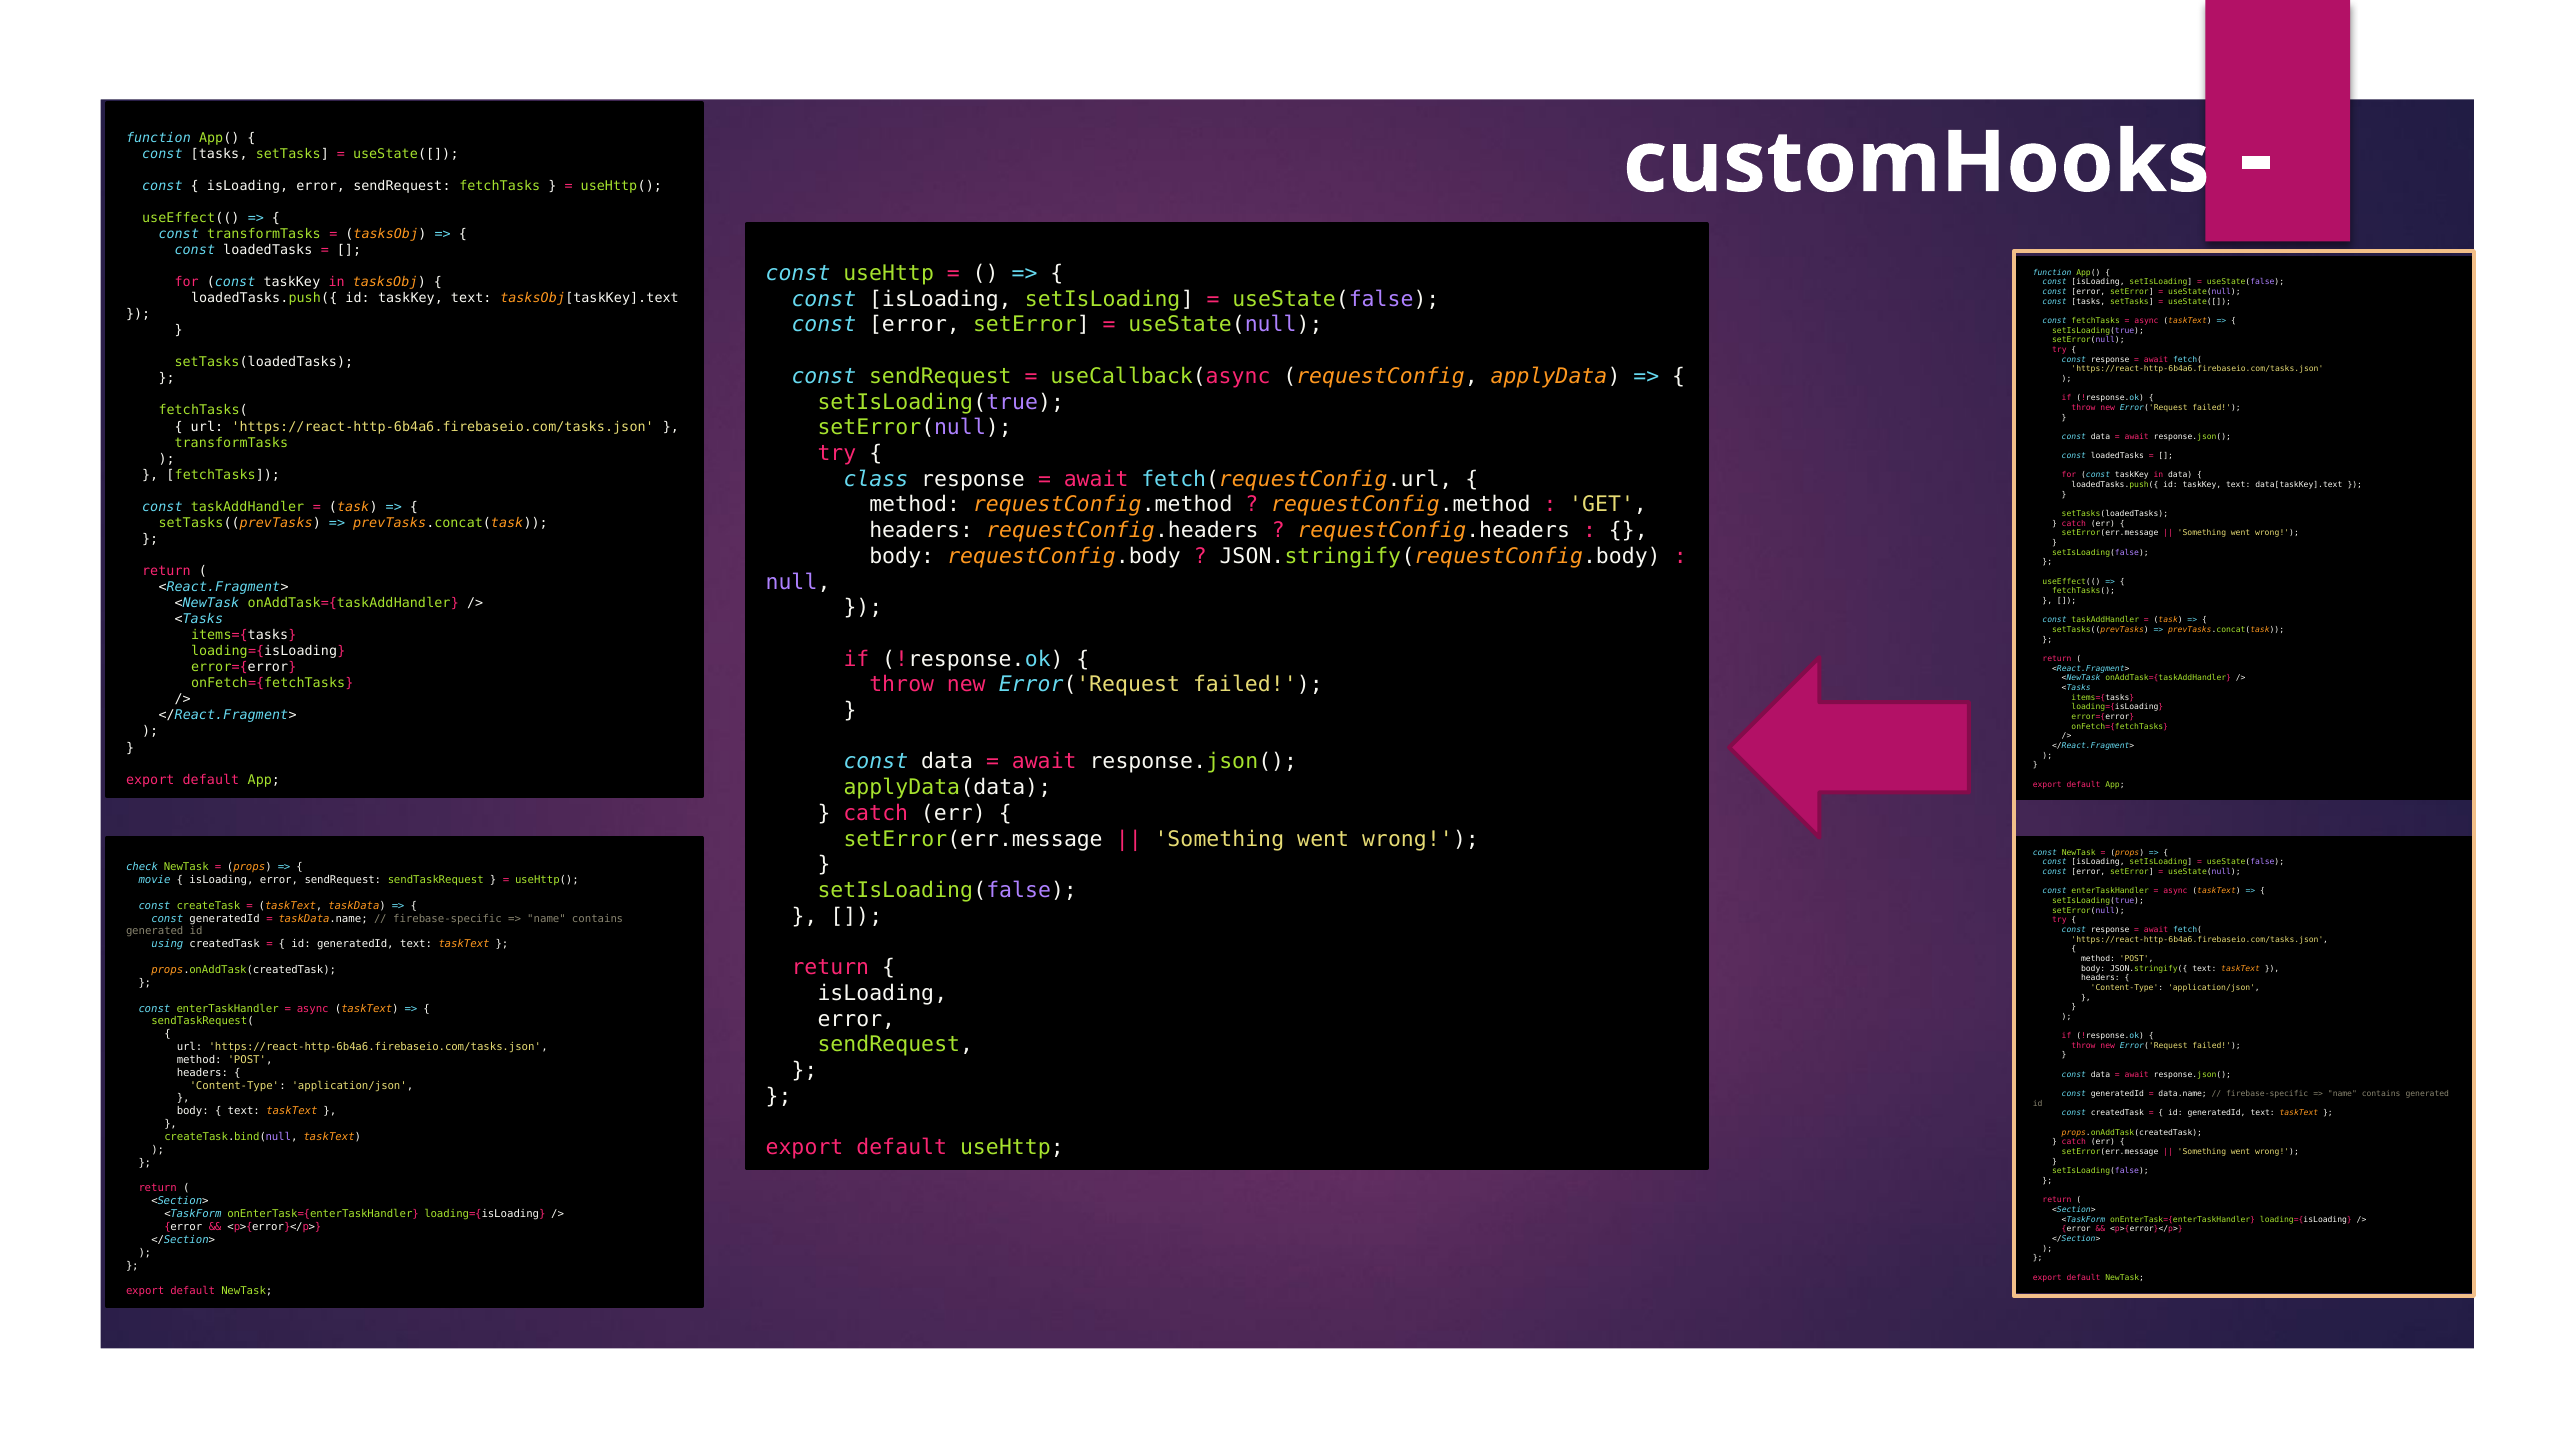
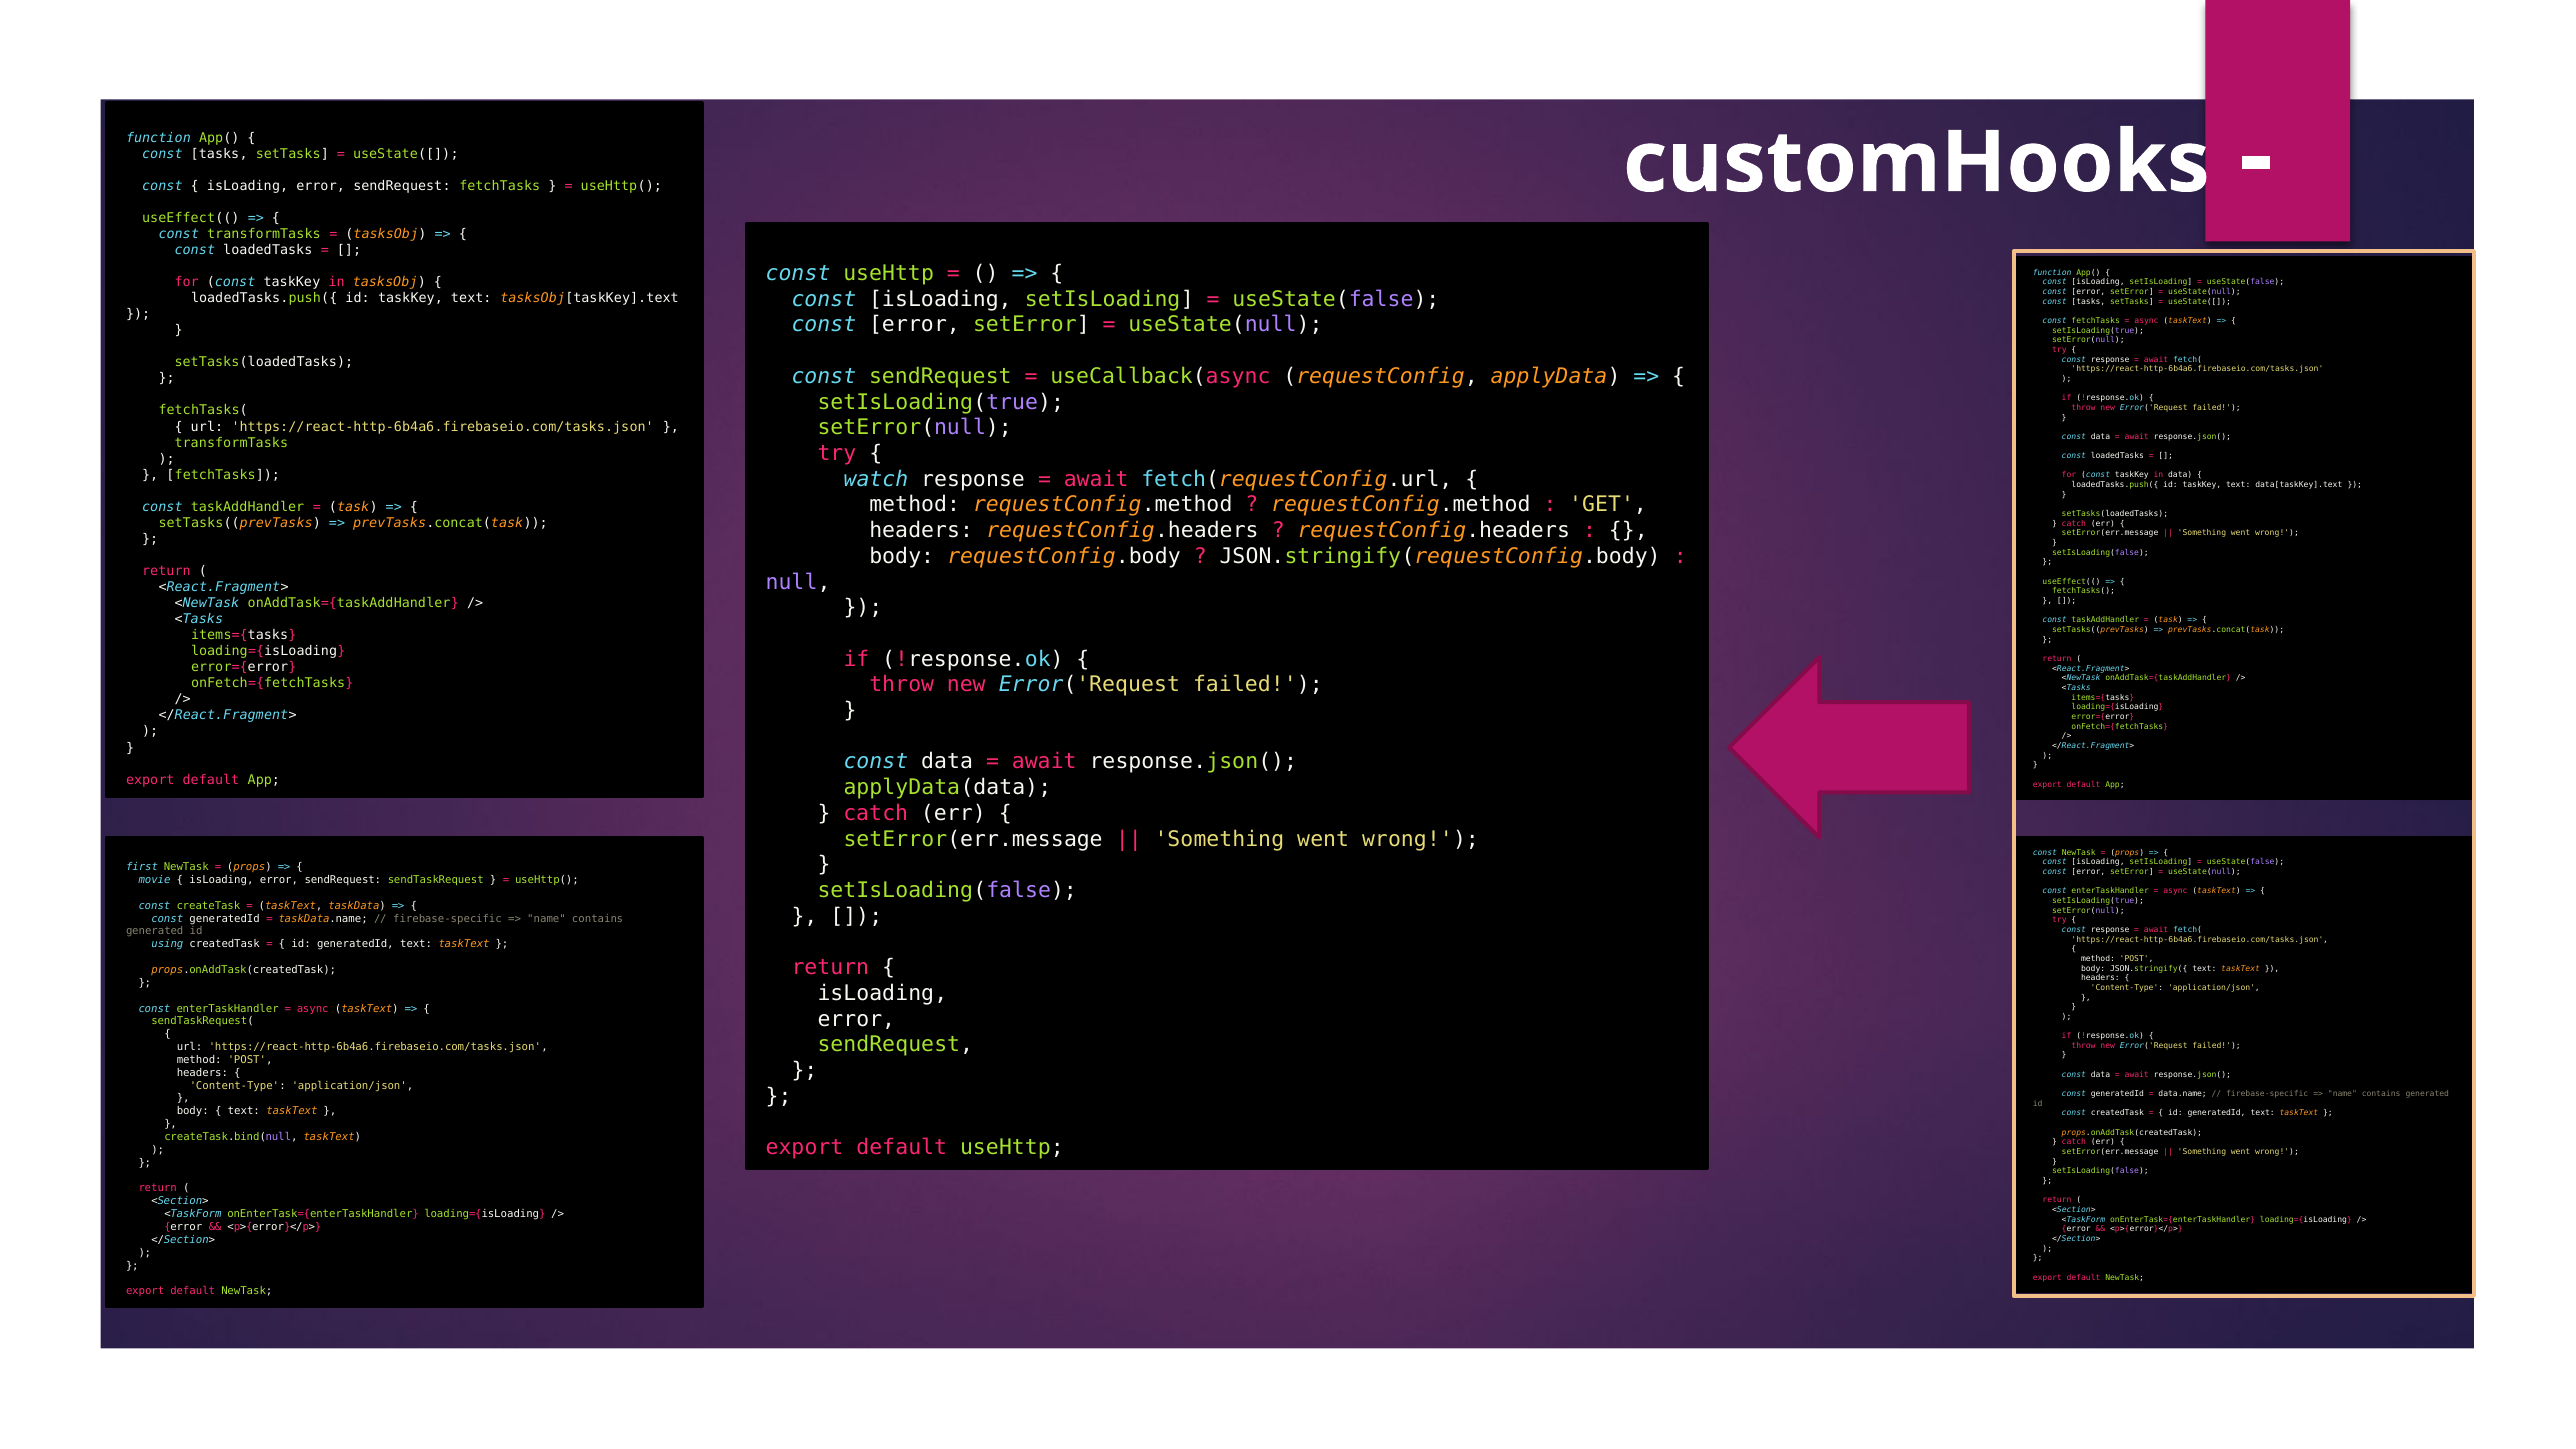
class: class -> watch
check: check -> first
